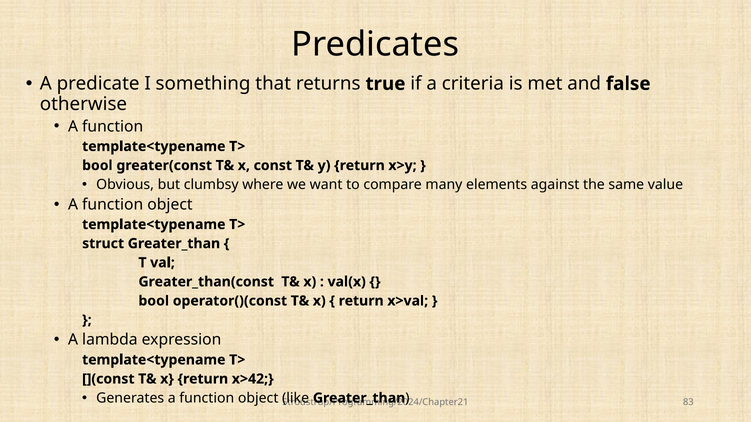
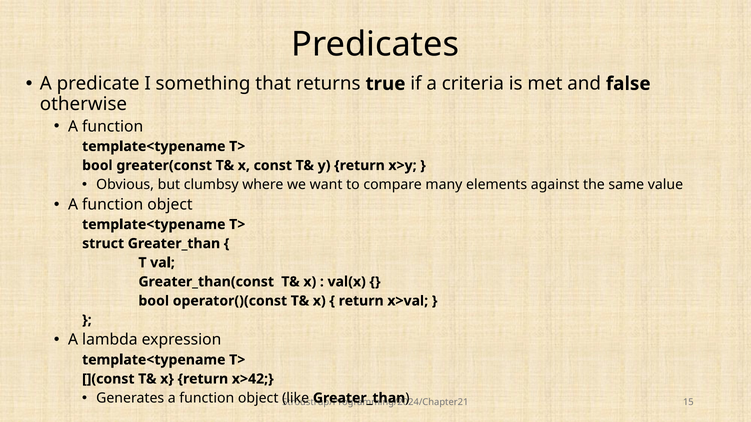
83: 83 -> 15
